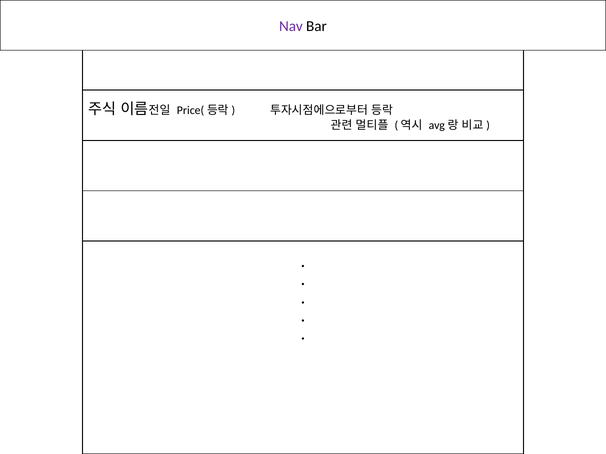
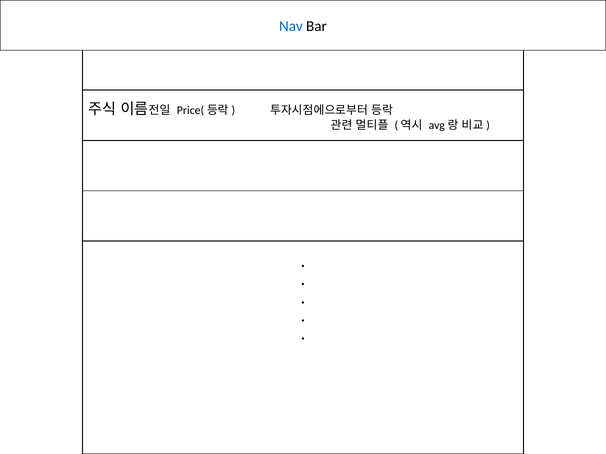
Nav colour: purple -> blue
